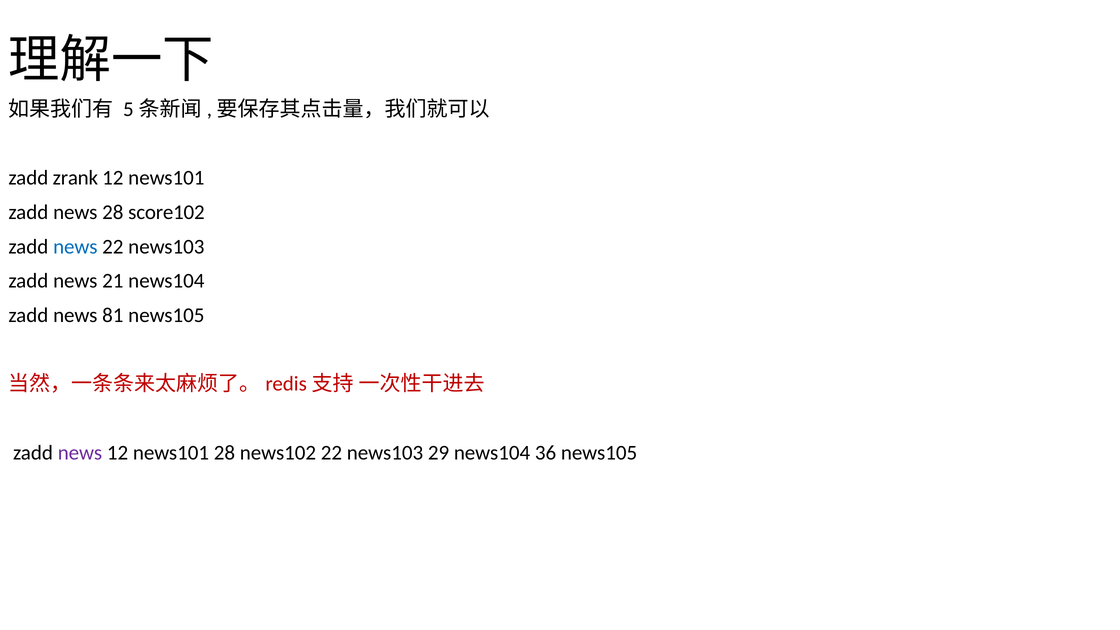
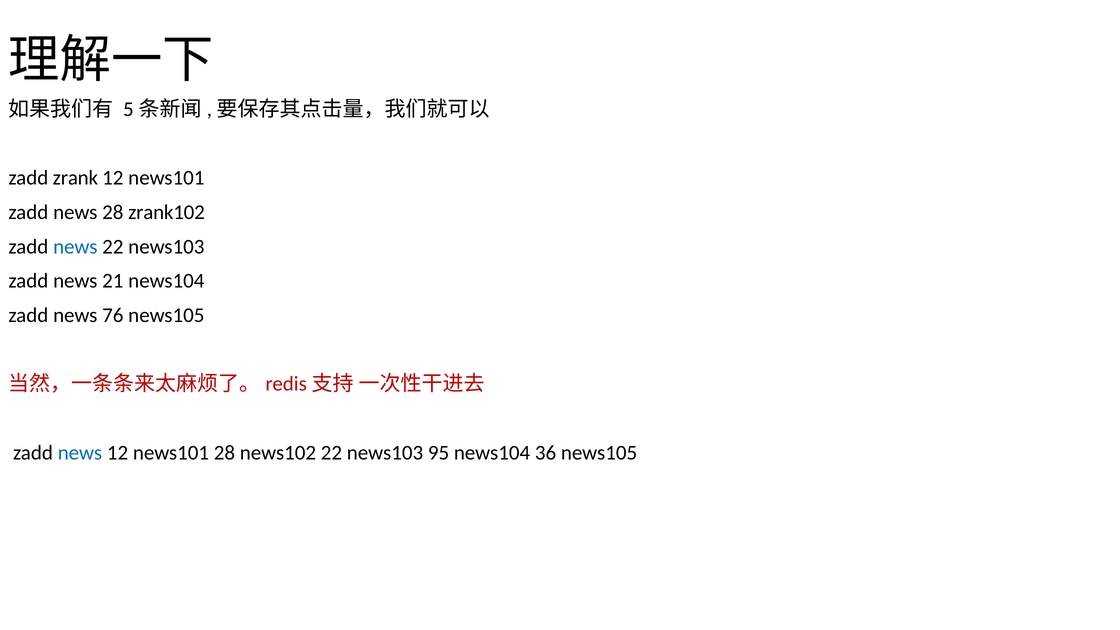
score102: score102 -> zrank102
81: 81 -> 76
news at (80, 453) colour: purple -> blue
29: 29 -> 95
